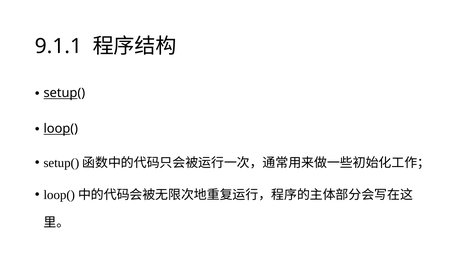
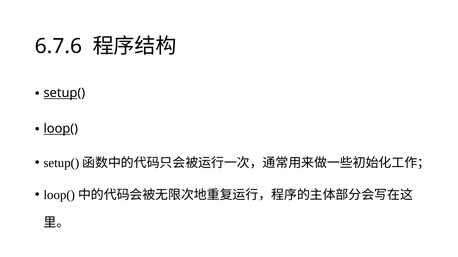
9.1.1: 9.1.1 -> 6.7.6
